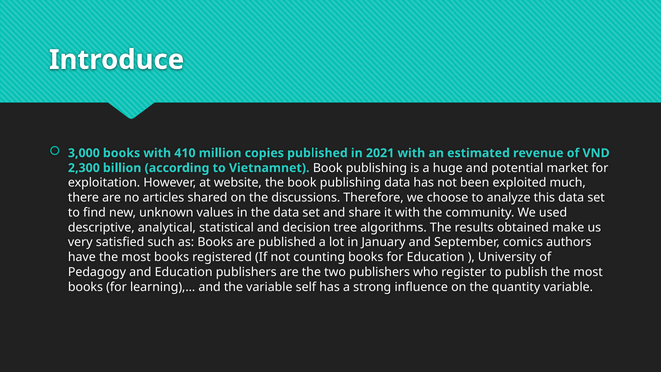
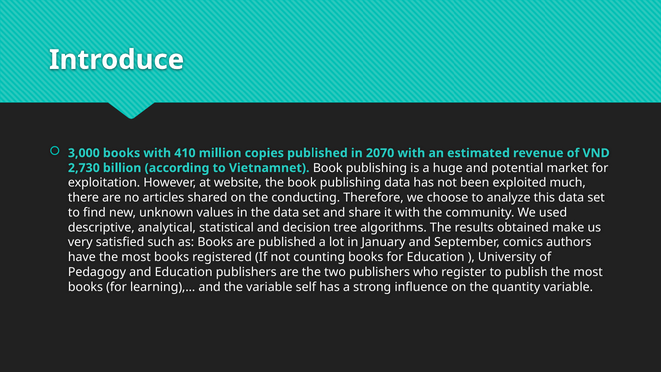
2021: 2021 -> 2070
2,300: 2,300 -> 2,730
discussions: discussions -> conducting
